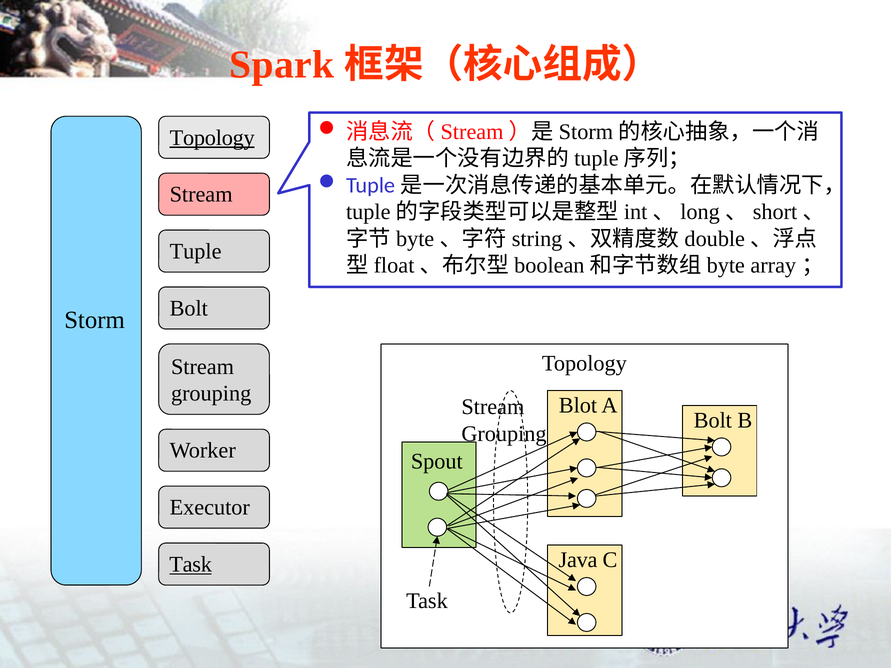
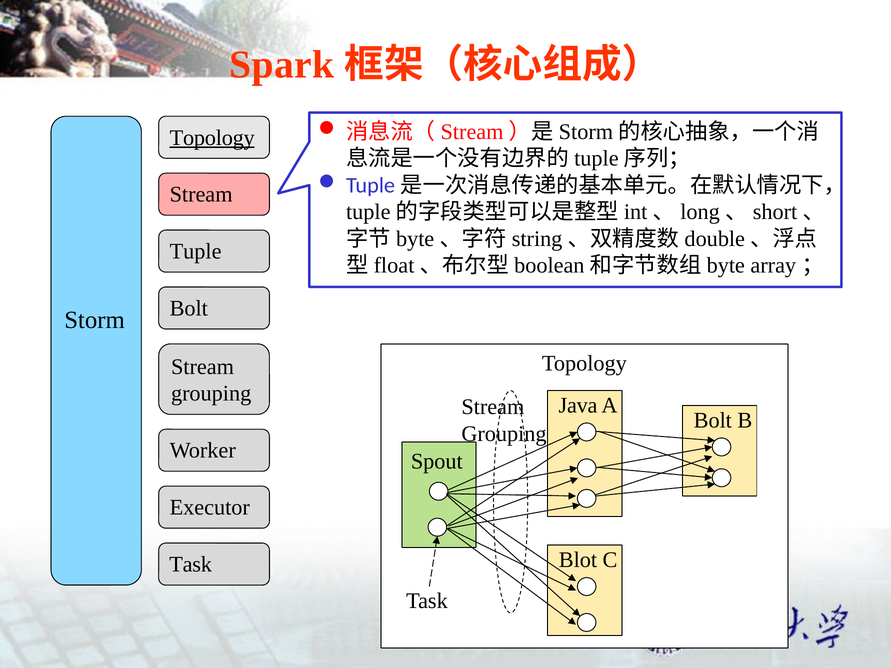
Blot: Blot -> Java
Java: Java -> Blot
Task at (191, 565) underline: present -> none
